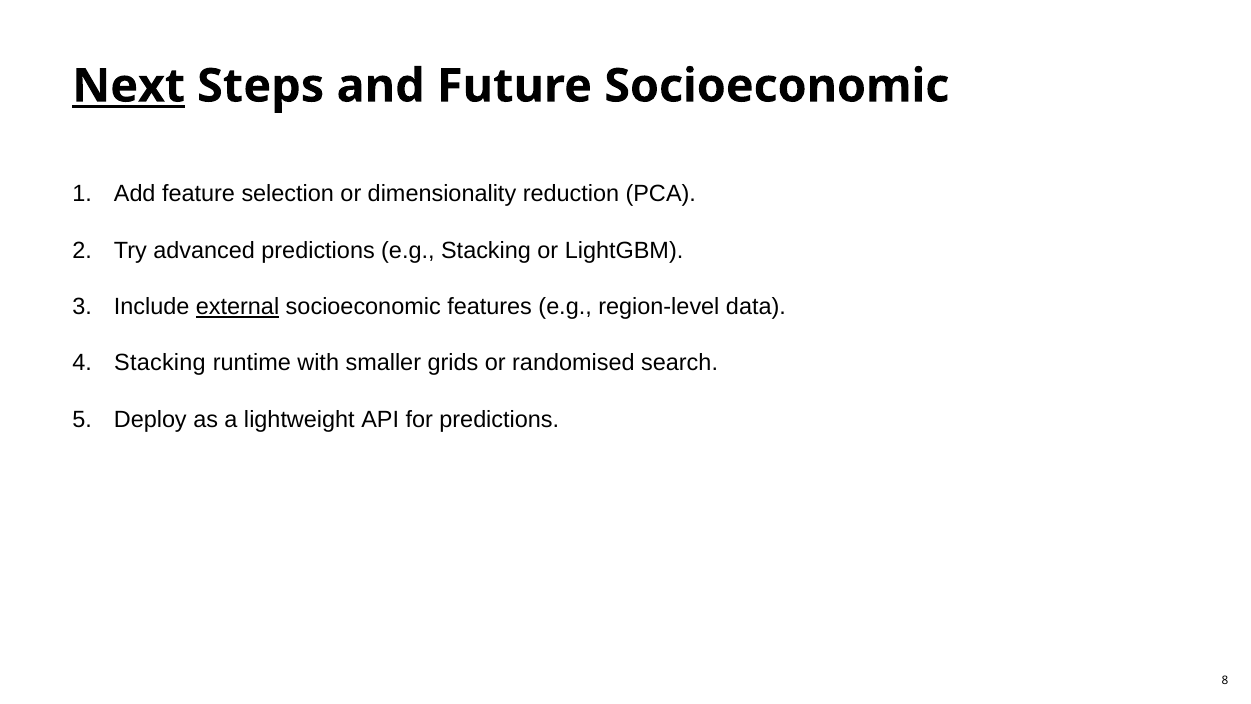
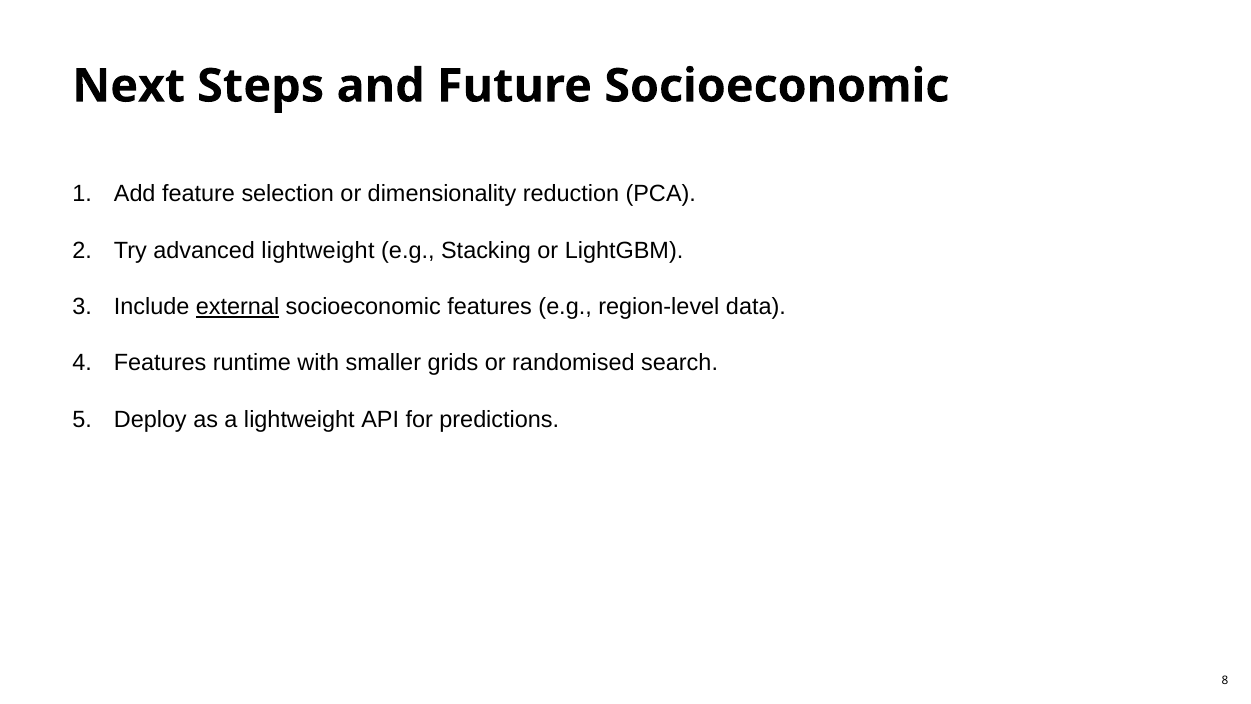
Next underline: present -> none
advanced predictions: predictions -> lightweight
Stacking at (160, 363): Stacking -> Features
